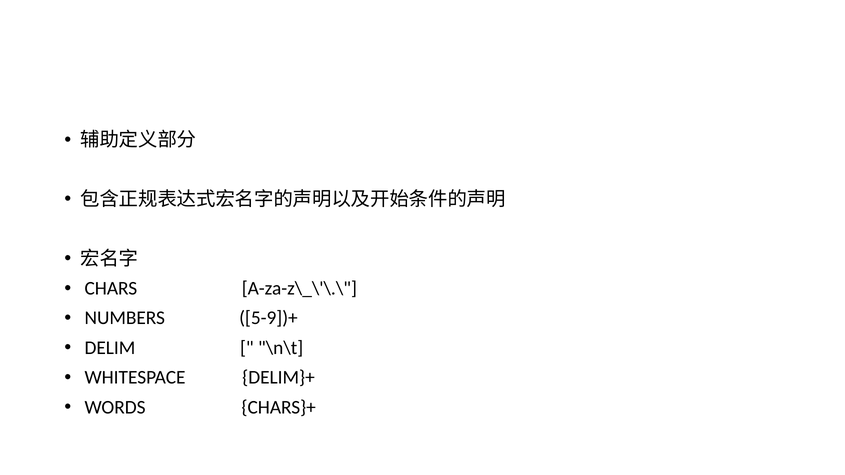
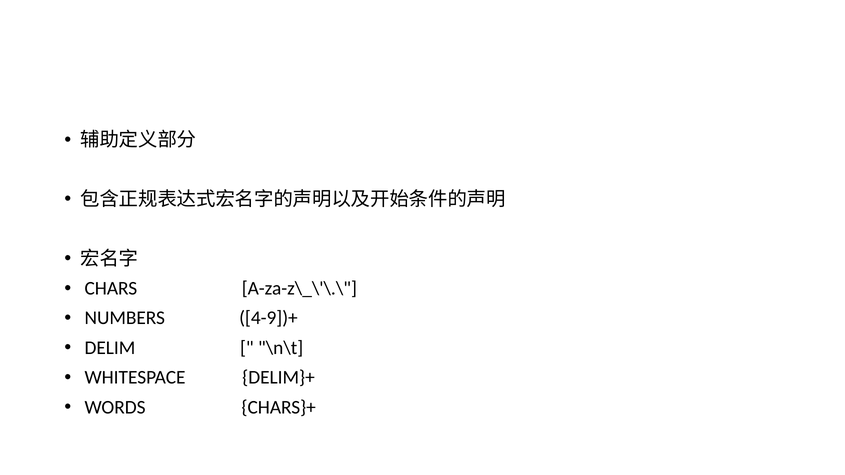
5-9])+: 5-9])+ -> 4-9])+
